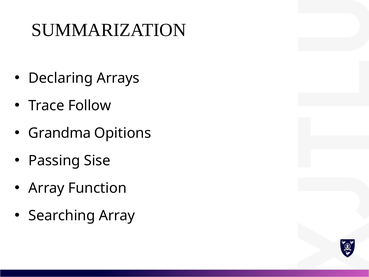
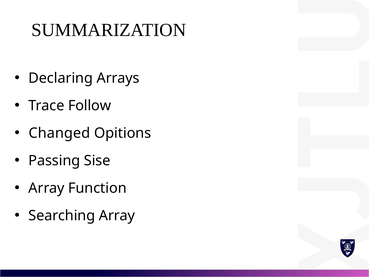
Grandma: Grandma -> Changed
